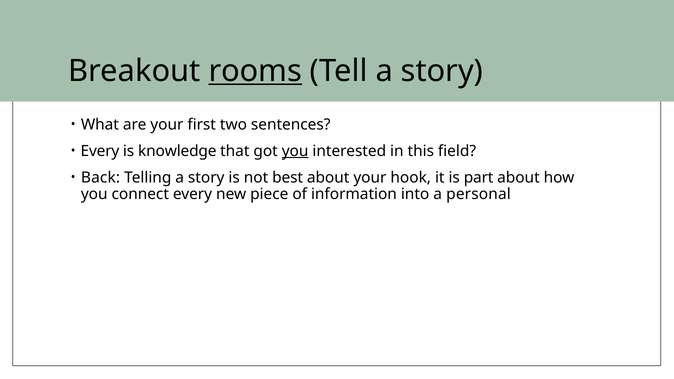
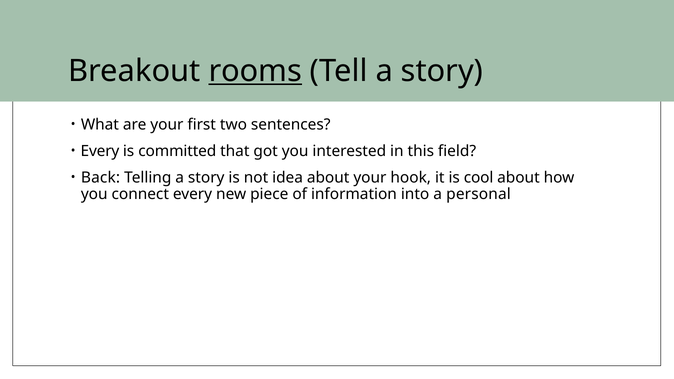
knowledge: knowledge -> committed
you at (295, 151) underline: present -> none
best: best -> idea
part: part -> cool
